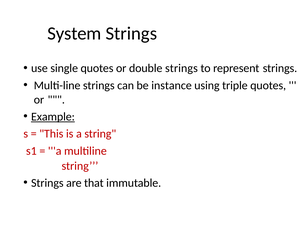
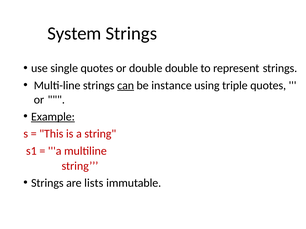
double strings: strings -> double
can underline: none -> present
that: that -> lists
